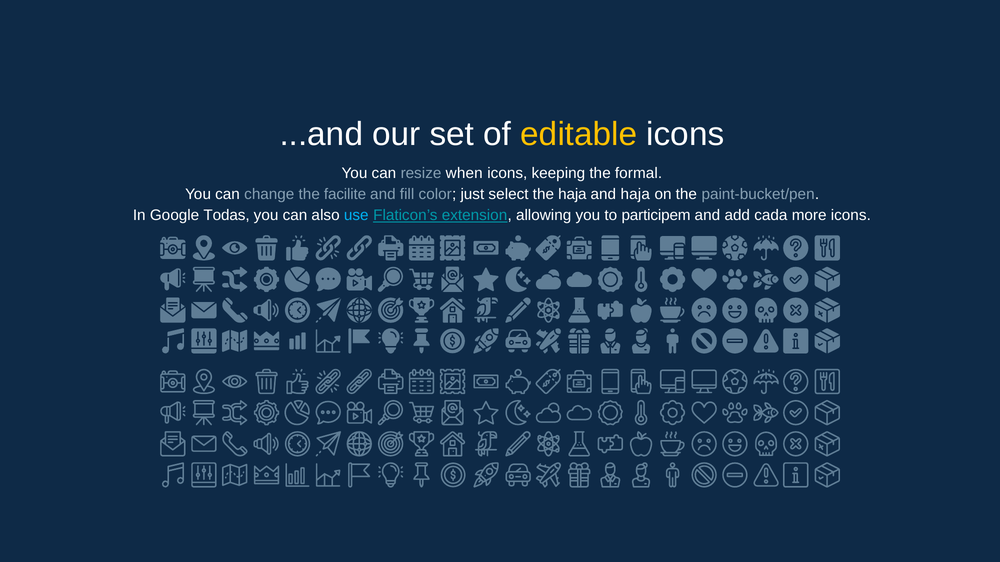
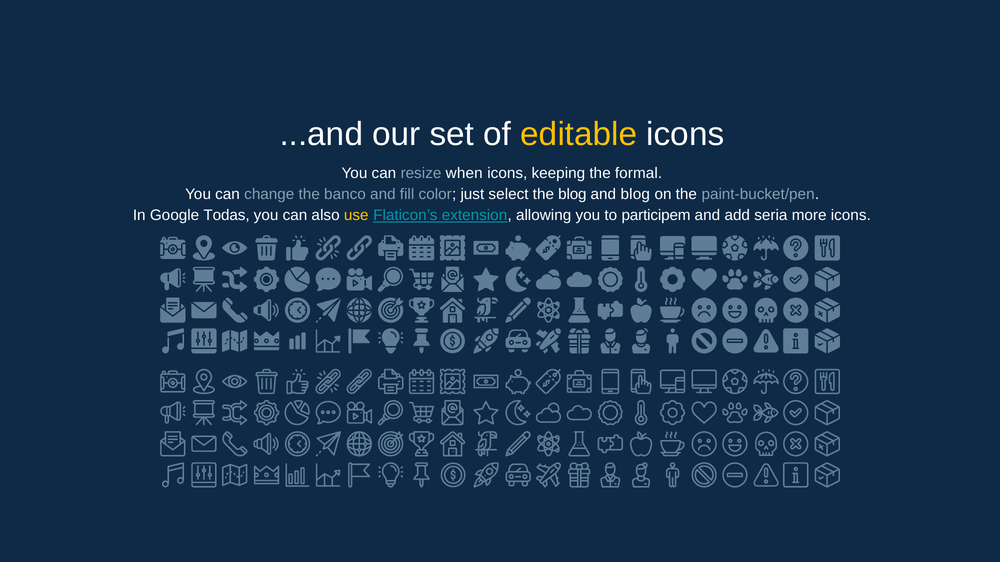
facilite: facilite -> banco
the haja: haja -> blog
and haja: haja -> blog
use colour: light blue -> yellow
cada: cada -> seria
